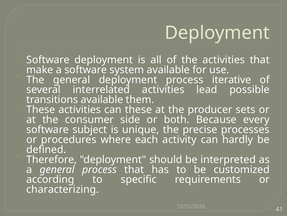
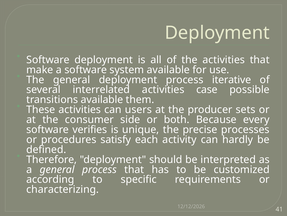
lead: lead -> case
can these: these -> users
subject: subject -> verifies
where: where -> satisfy
